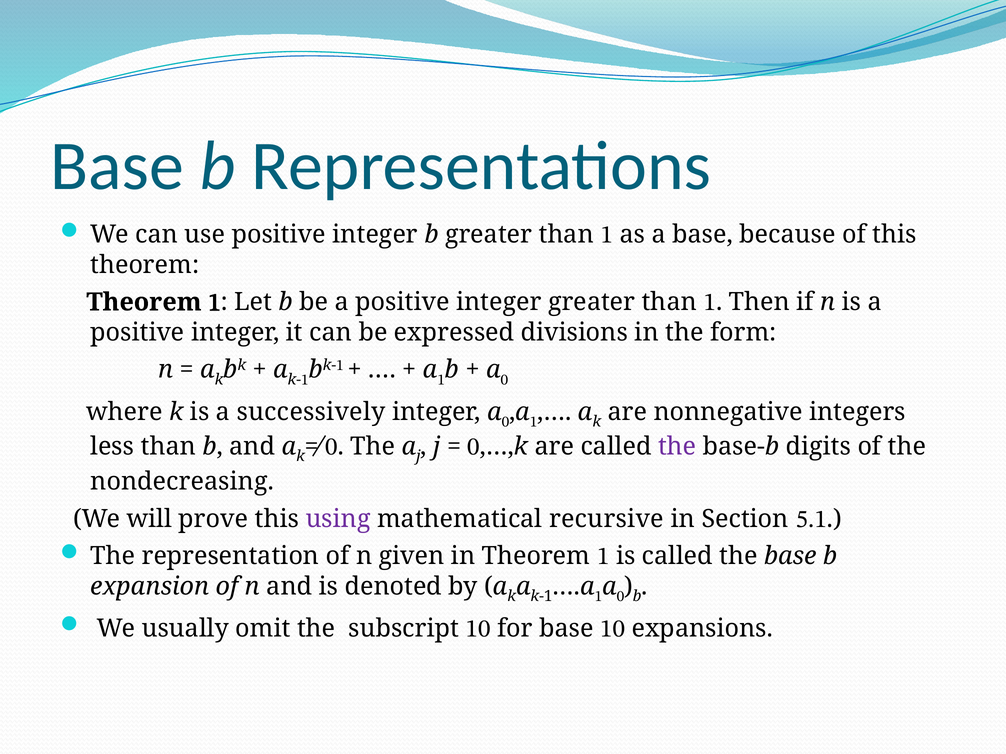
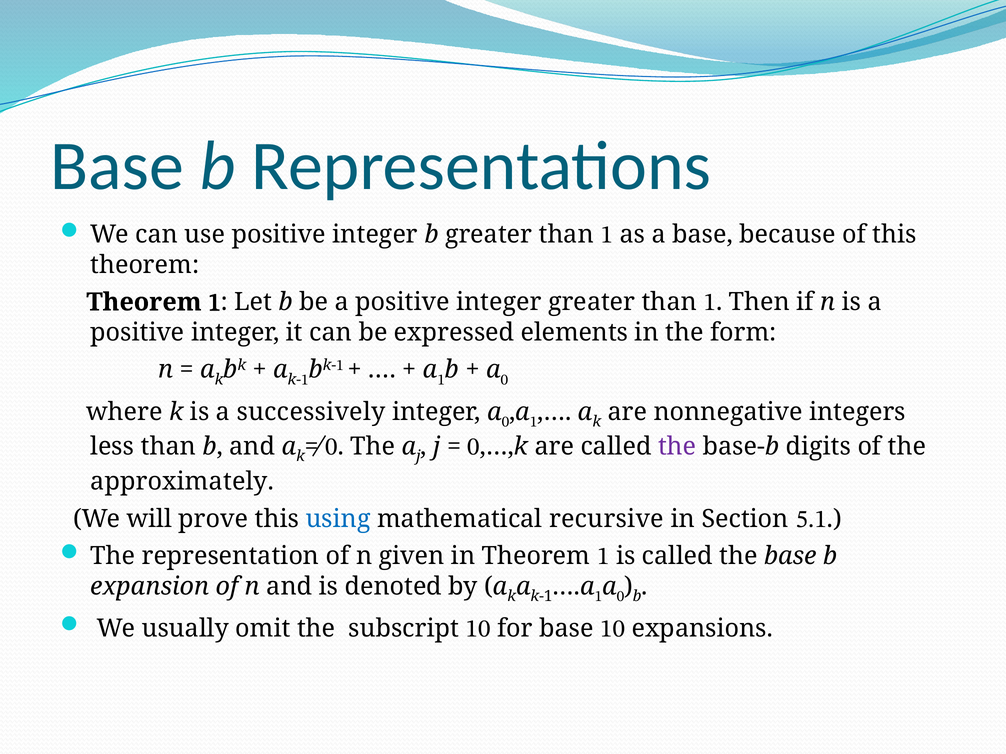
divisions: divisions -> elements
nondecreasing: nondecreasing -> approximately
using colour: purple -> blue
